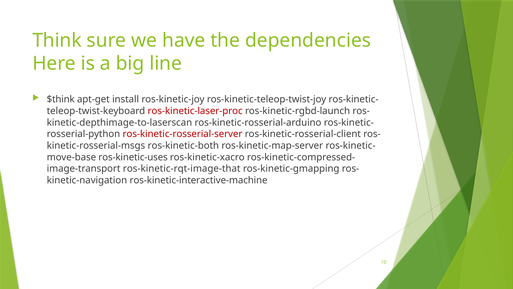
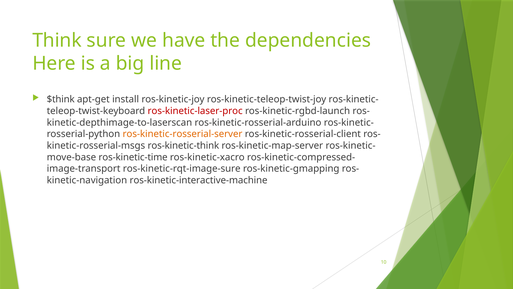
ros-kinetic-rosserial-server colour: red -> orange
ros-kinetic-both: ros-kinetic-both -> ros-kinetic-think
ros-kinetic-uses: ros-kinetic-uses -> ros-kinetic-time
ros-kinetic-rqt-image-that: ros-kinetic-rqt-image-that -> ros-kinetic-rqt-image-sure
